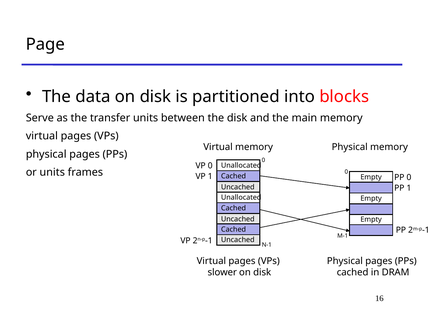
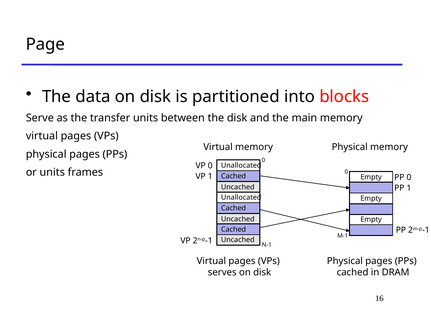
slower: slower -> serves
